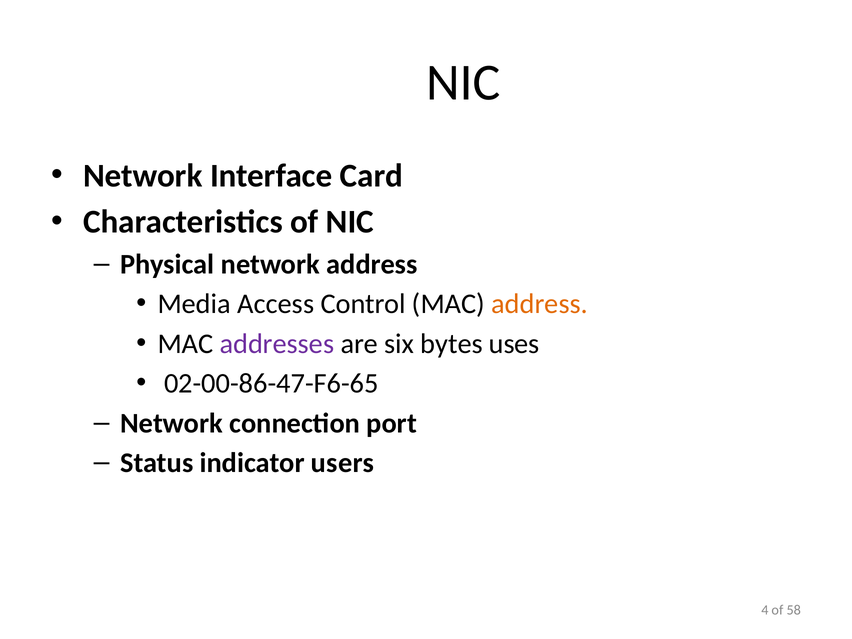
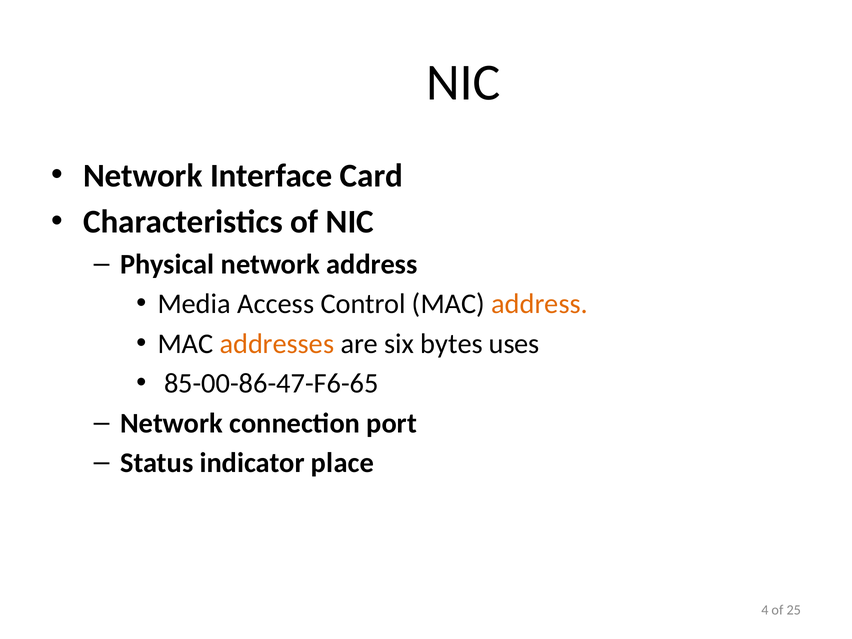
addresses colour: purple -> orange
02-00-86-47-F6-65: 02-00-86-47-F6-65 -> 85-00-86-47-F6-65
users: users -> place
58: 58 -> 25
